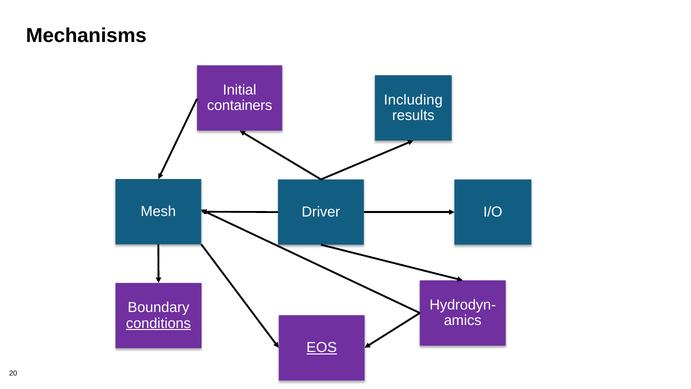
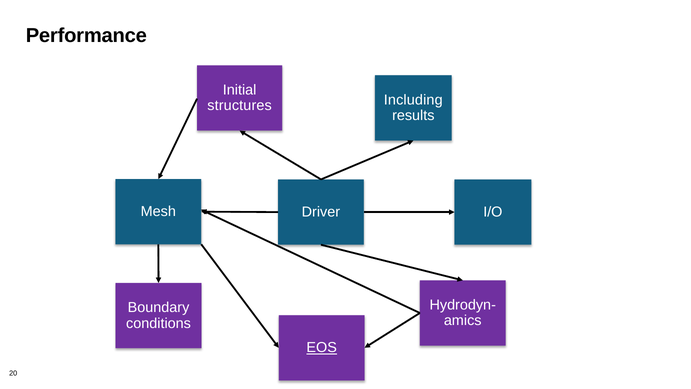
Mechanisms: Mechanisms -> Performance
containers: containers -> structures
conditions underline: present -> none
